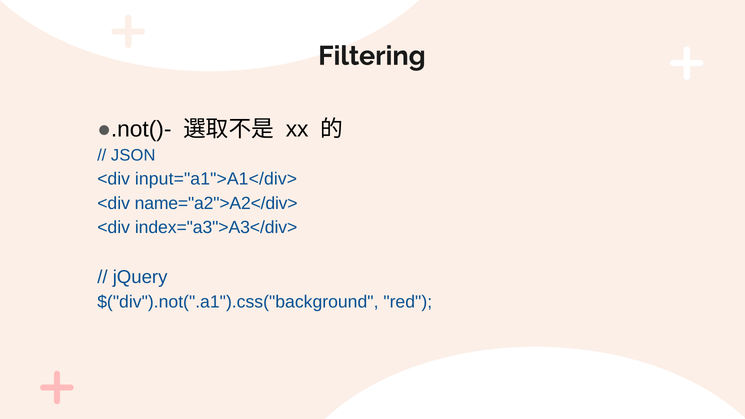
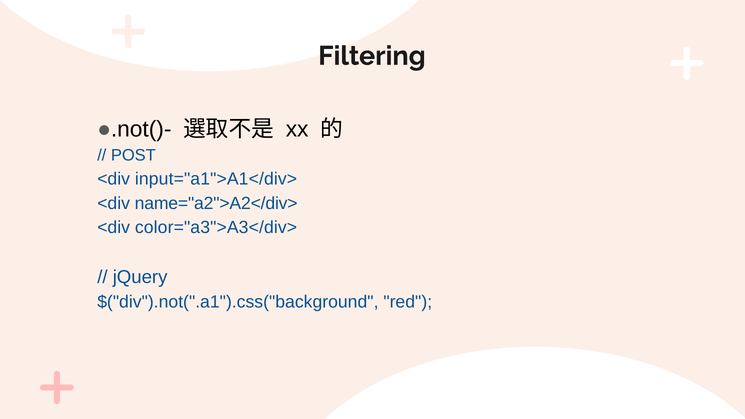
JSON: JSON -> POST
index="a3">A3</div>: index="a3">A3</div> -> color="a3">A3</div>
